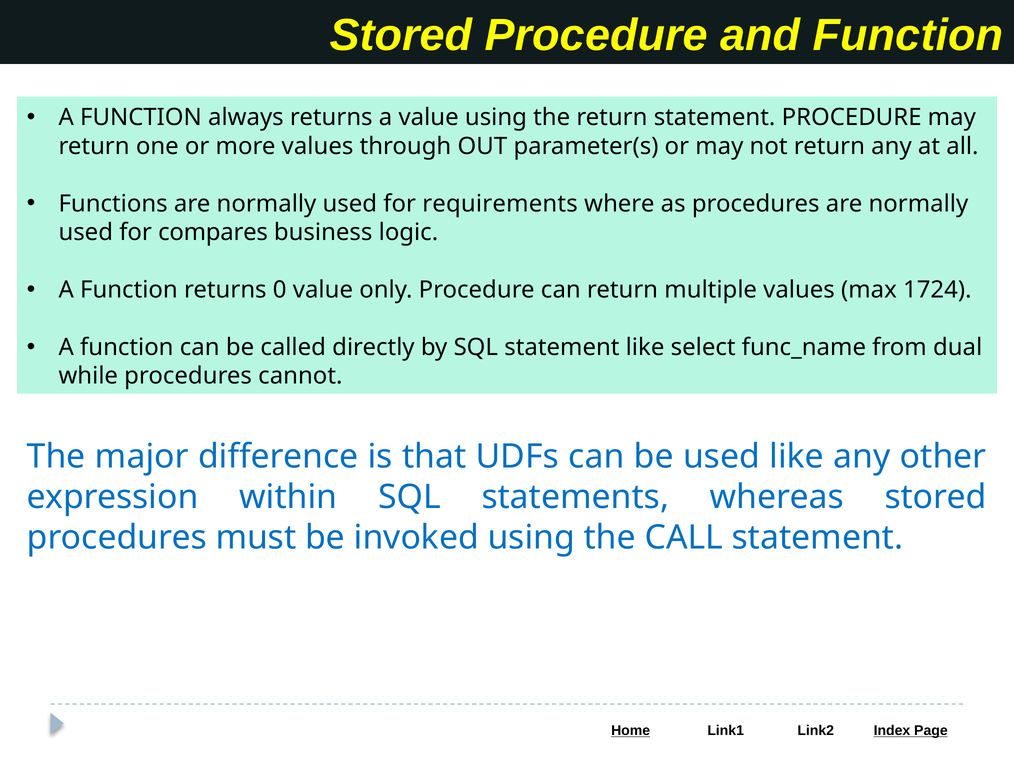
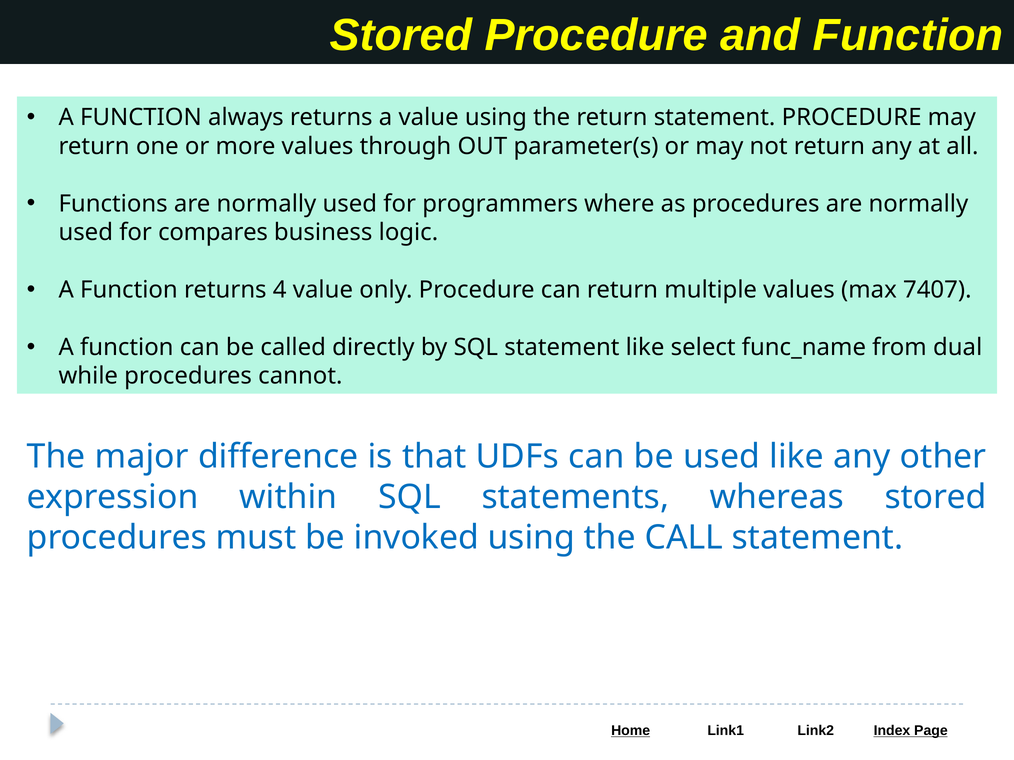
requirements: requirements -> programmers
0: 0 -> 4
1724: 1724 -> 7407
